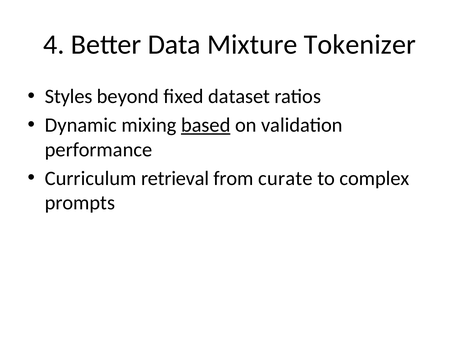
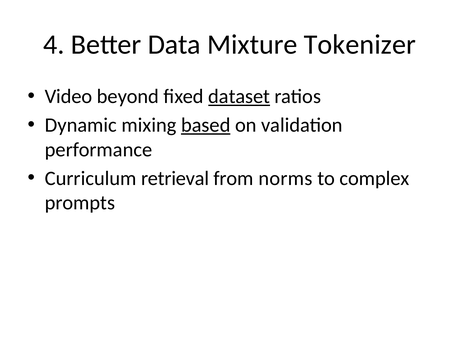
Styles: Styles -> Video
dataset underline: none -> present
curate: curate -> norms
